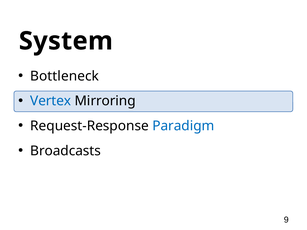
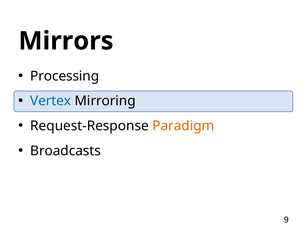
System: System -> Mirrors
Bottleneck: Bottleneck -> Processing
Paradigm colour: blue -> orange
